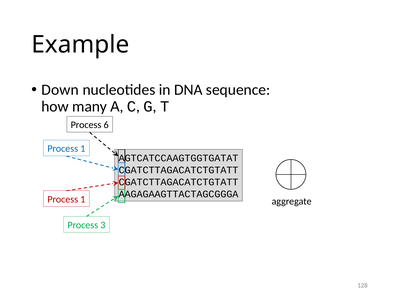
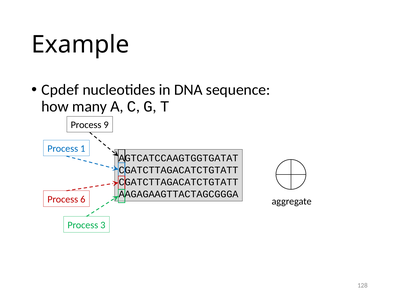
Down: Down -> Cpdef
6: 6 -> 9
1 at (83, 200): 1 -> 6
